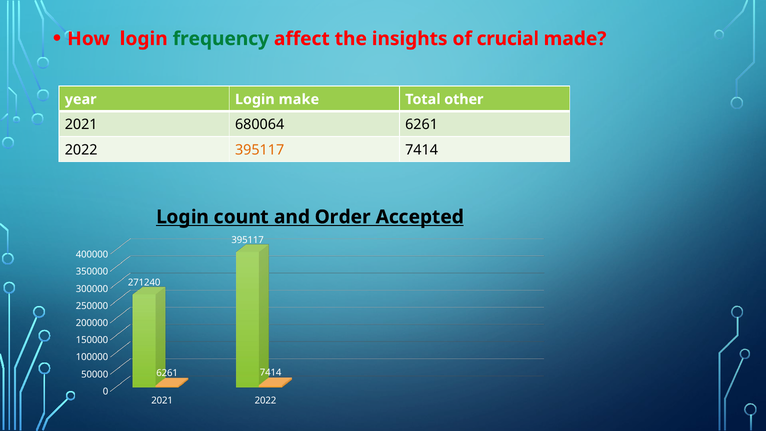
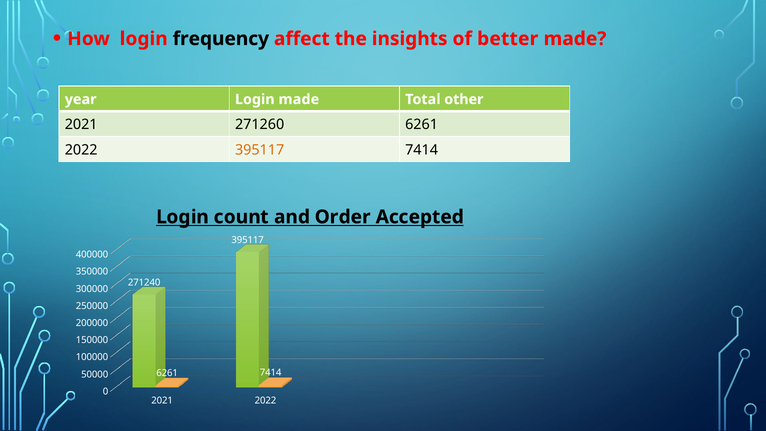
frequency colour: green -> black
crucial: crucial -> better
Login make: make -> made
680064: 680064 -> 271260
